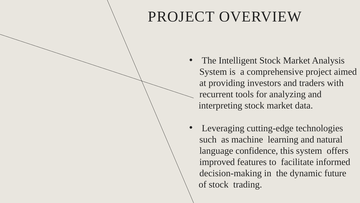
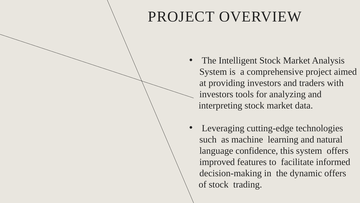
recurrent at (216, 94): recurrent -> investors
dynamic future: future -> offers
